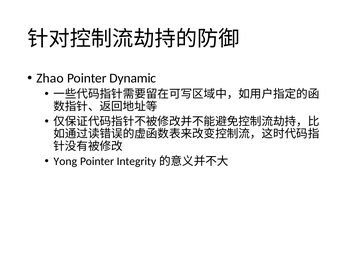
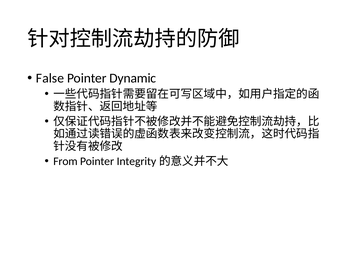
Zhao: Zhao -> False
Yong: Yong -> From
